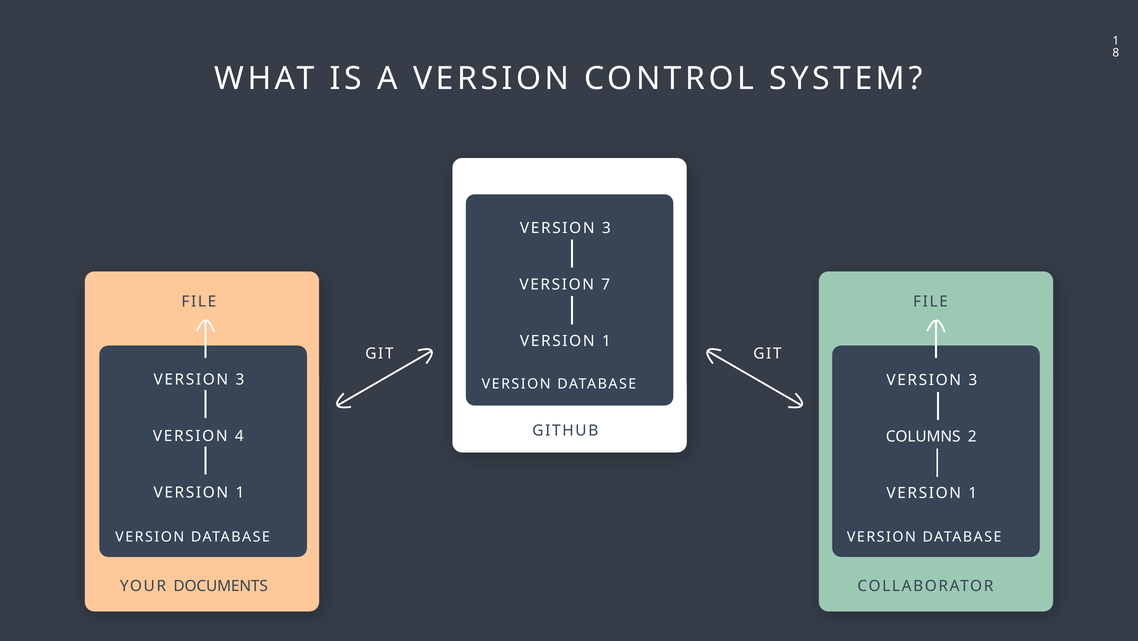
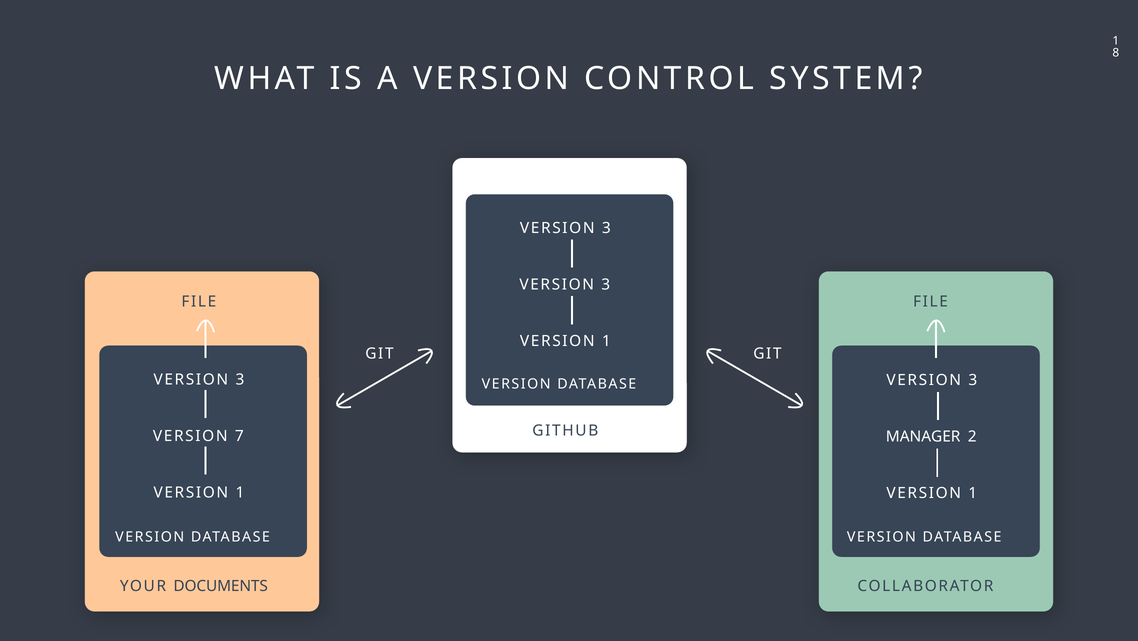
7 at (606, 285): 7 -> 3
4: 4 -> 7
COLUMNS: COLUMNS -> MANAGER
